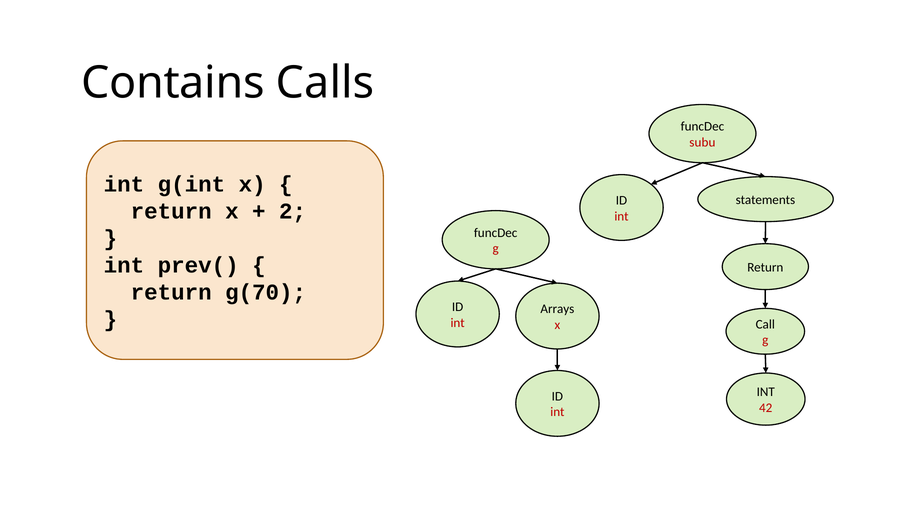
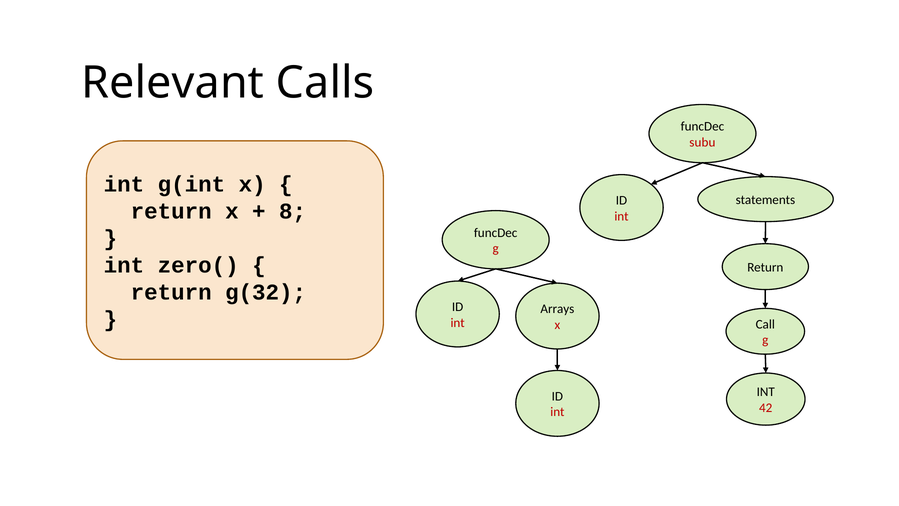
Contains: Contains -> Relevant
2: 2 -> 8
prev(: prev( -> zero(
g(70: g(70 -> g(32
